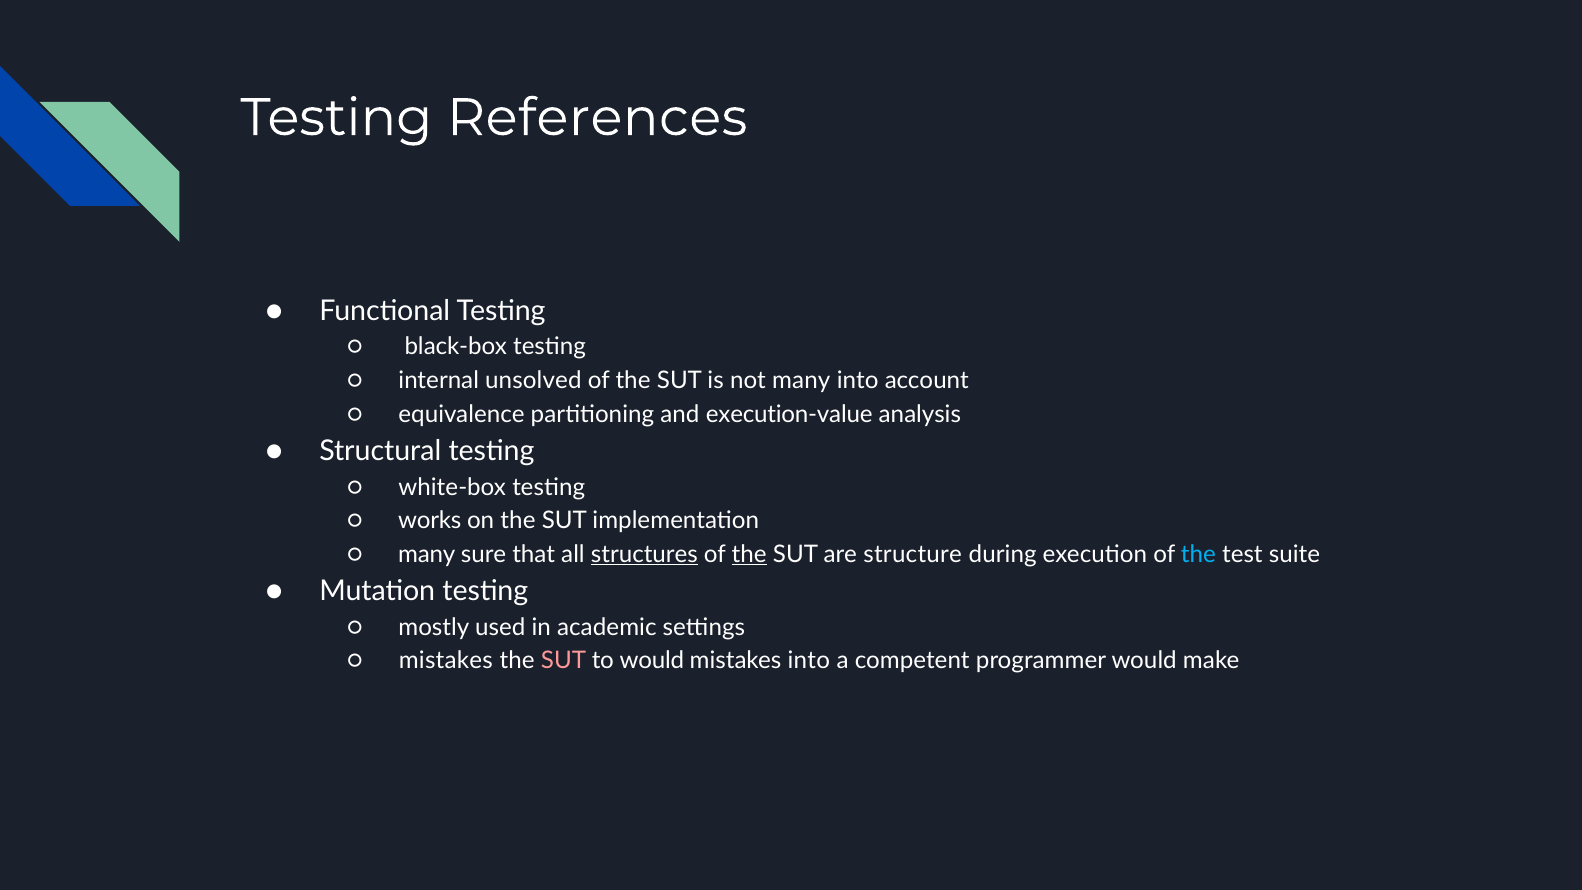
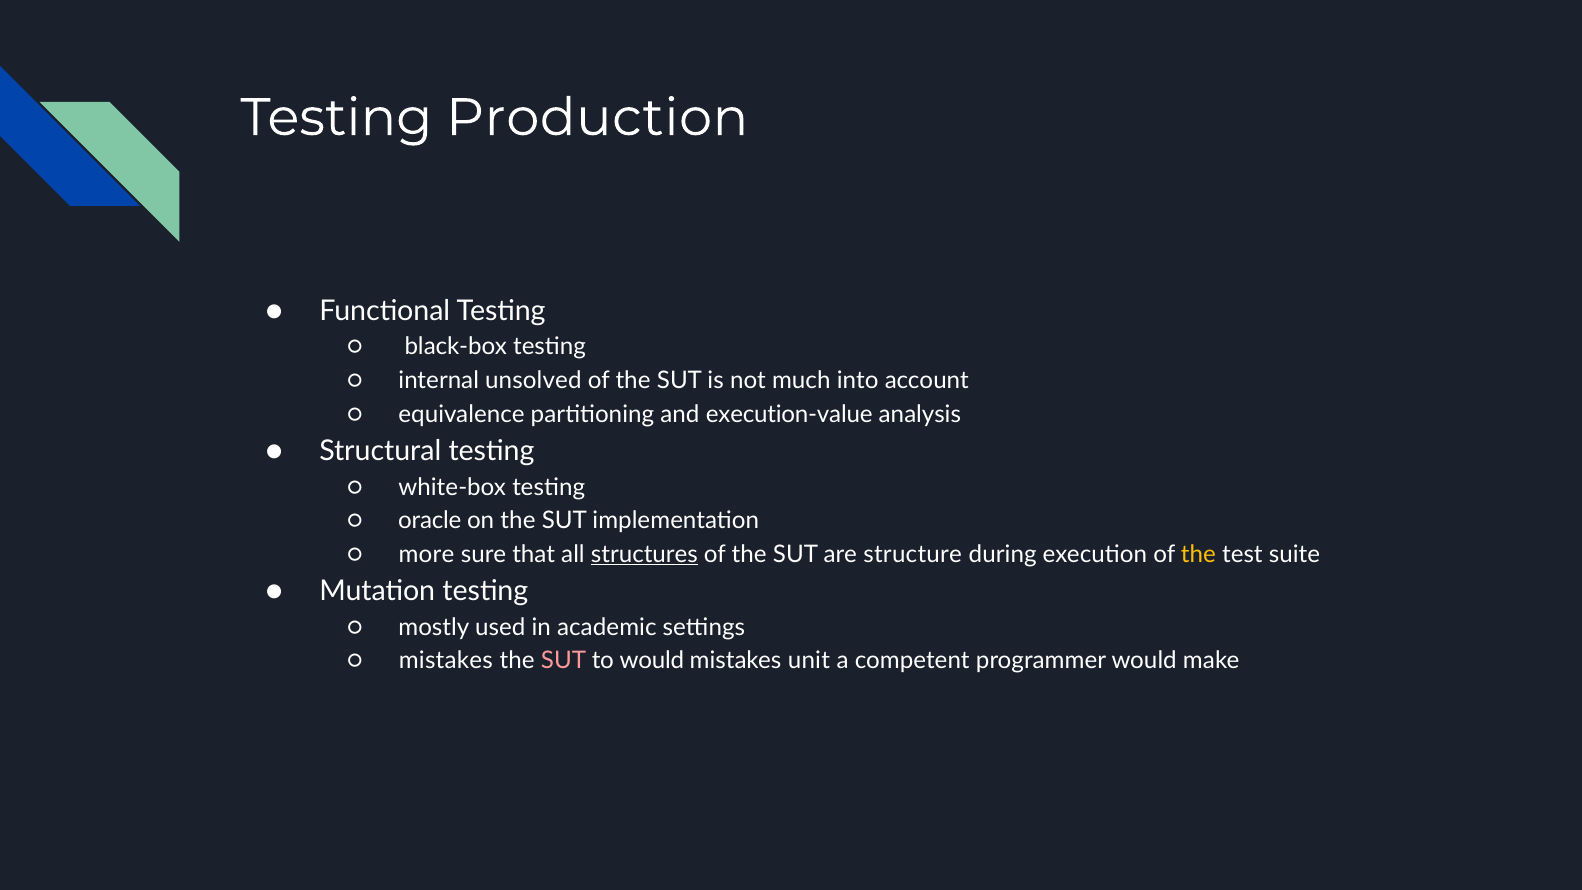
References: References -> Production
not many: many -> much
works: works -> oracle
many at (427, 554): many -> more
the at (749, 554) underline: present -> none
the at (1198, 554) colour: light blue -> yellow
mistakes into: into -> unit
